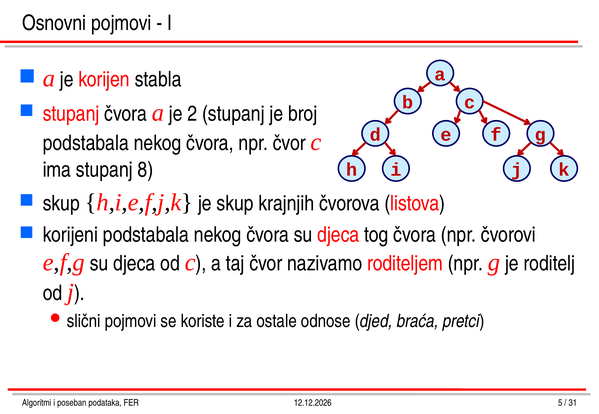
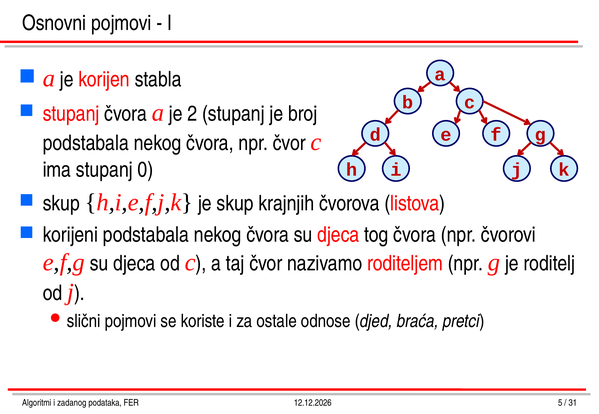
8: 8 -> 0
poseban: poseban -> zadanog
